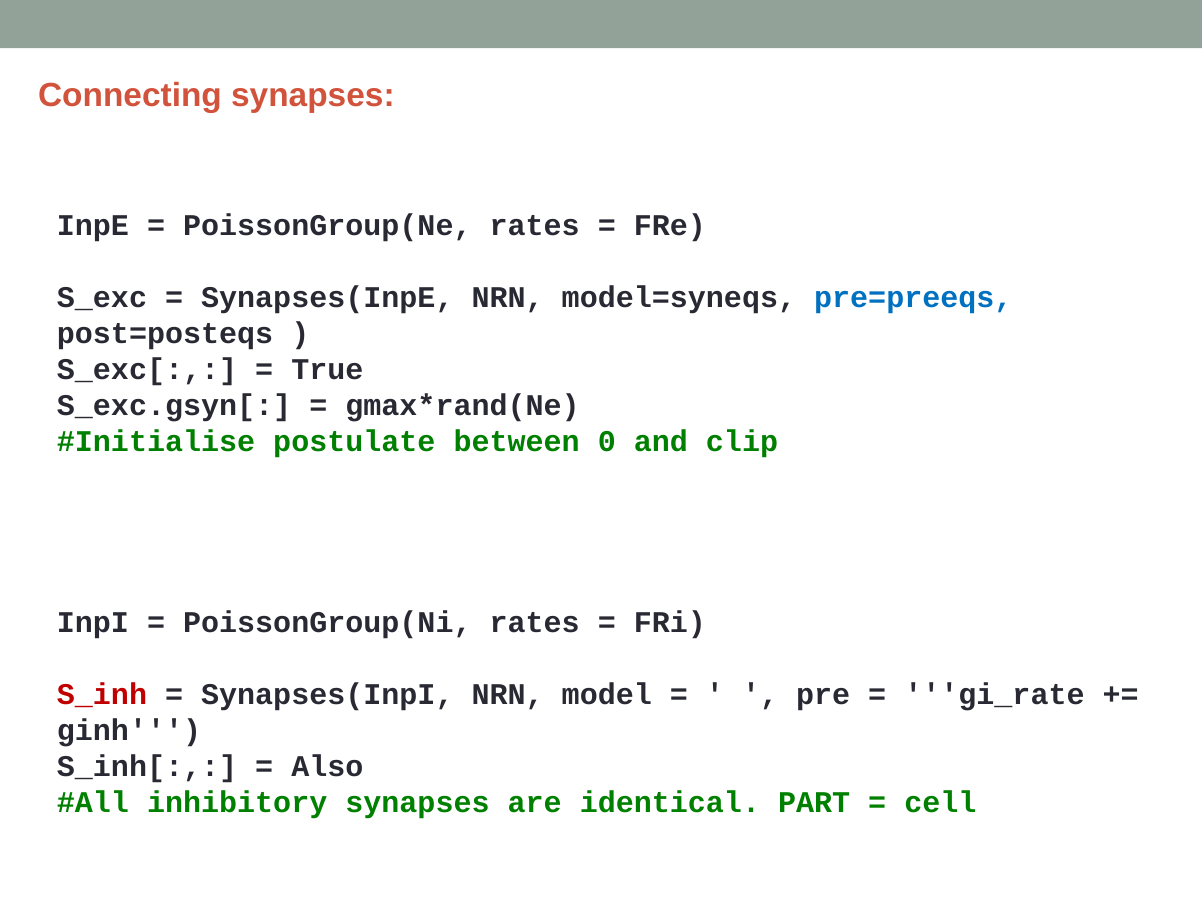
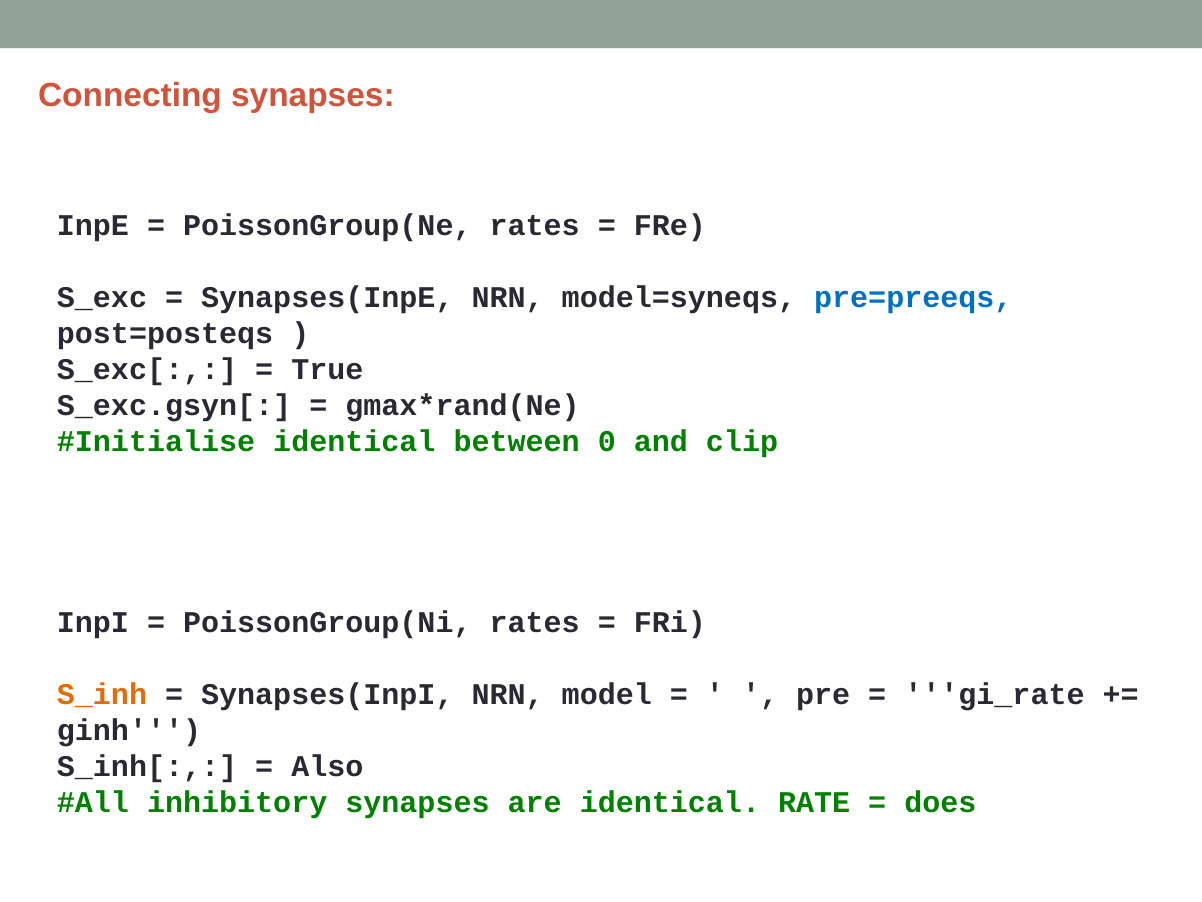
postulate at (354, 442): postulate -> identical
S_inh colour: red -> orange
PART: PART -> RATE
cell: cell -> does
